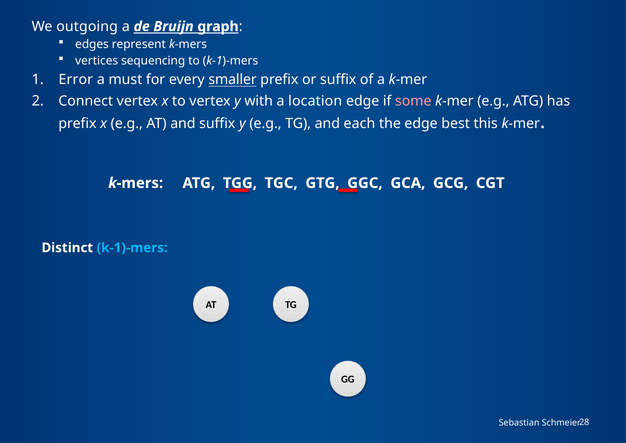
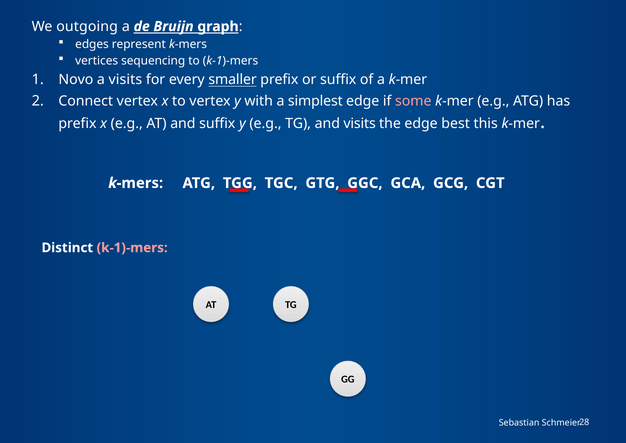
Error: Error -> Novo
a must: must -> visits
location: location -> simplest
and each: each -> visits
k-1)-mers at (132, 248) colour: light blue -> pink
